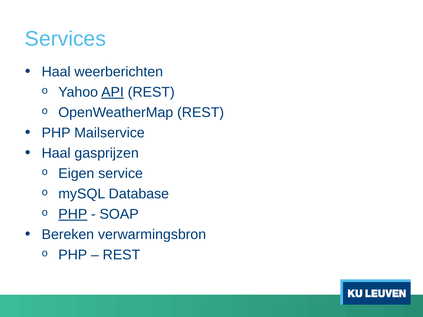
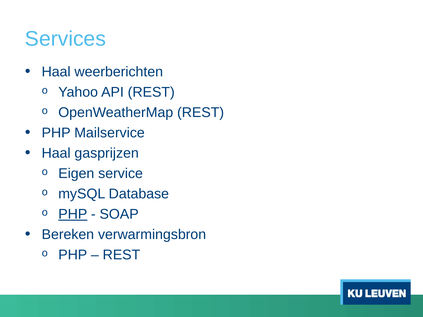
API underline: present -> none
